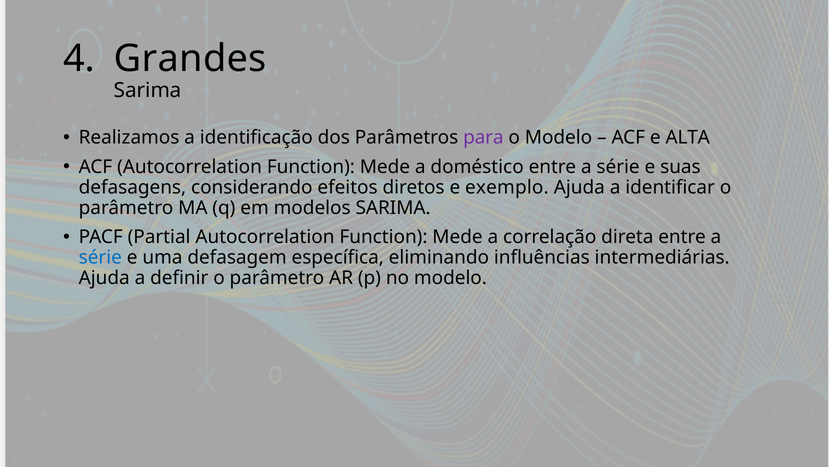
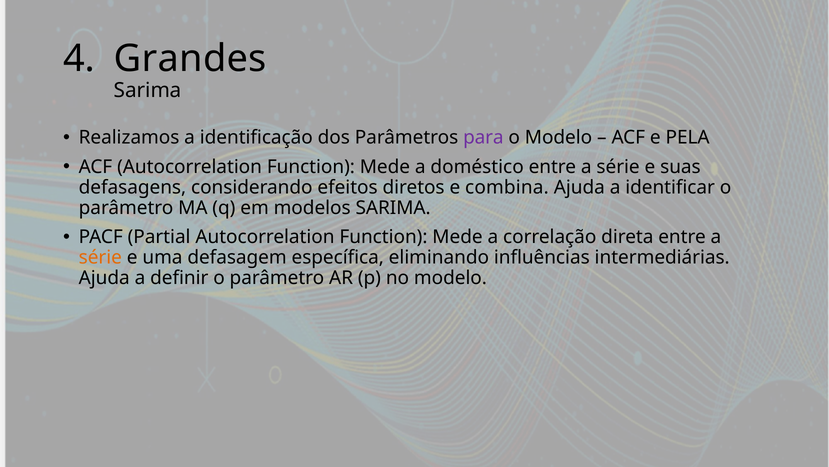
ALTA: ALTA -> PELA
exemplo: exemplo -> combina
série at (100, 257) colour: blue -> orange
